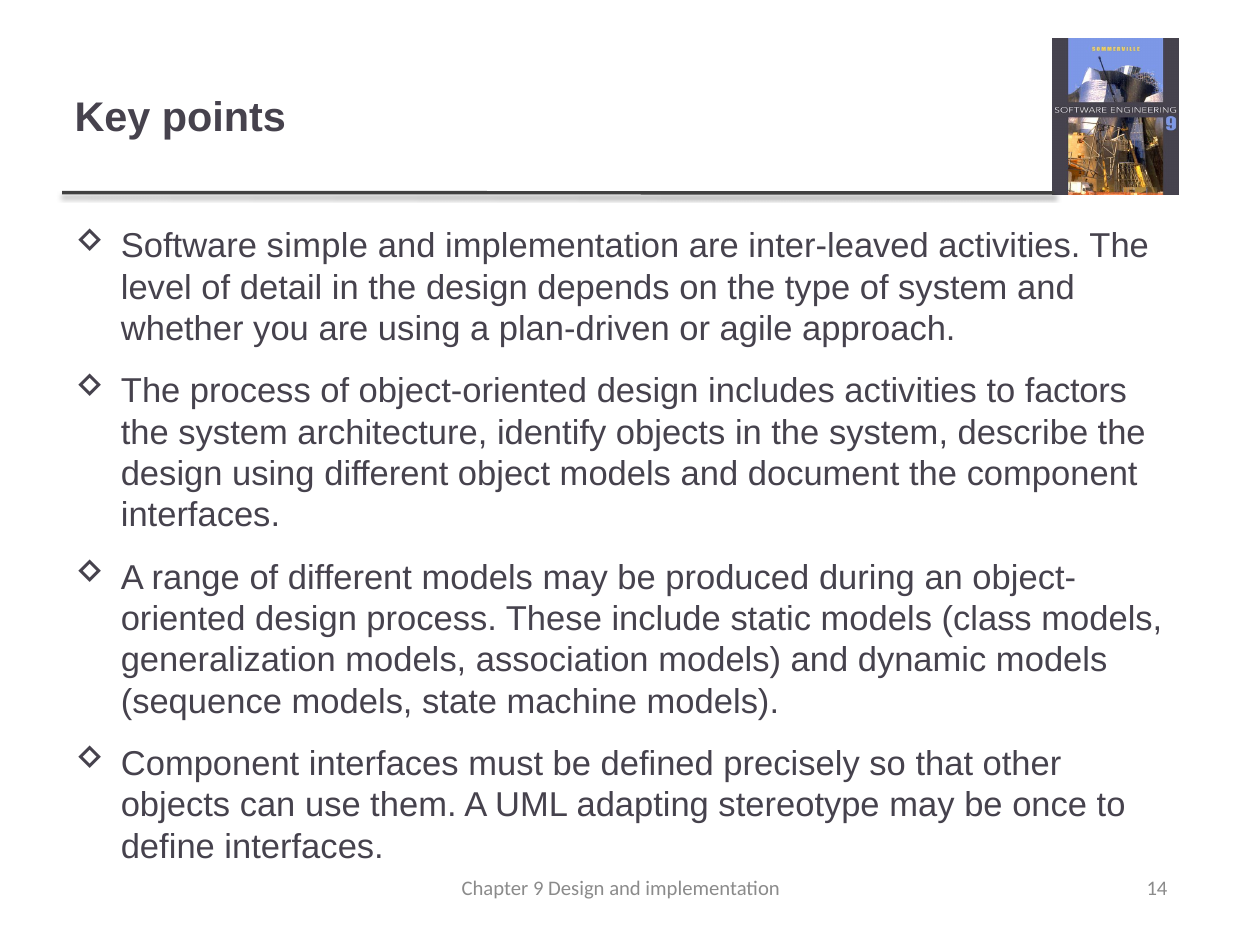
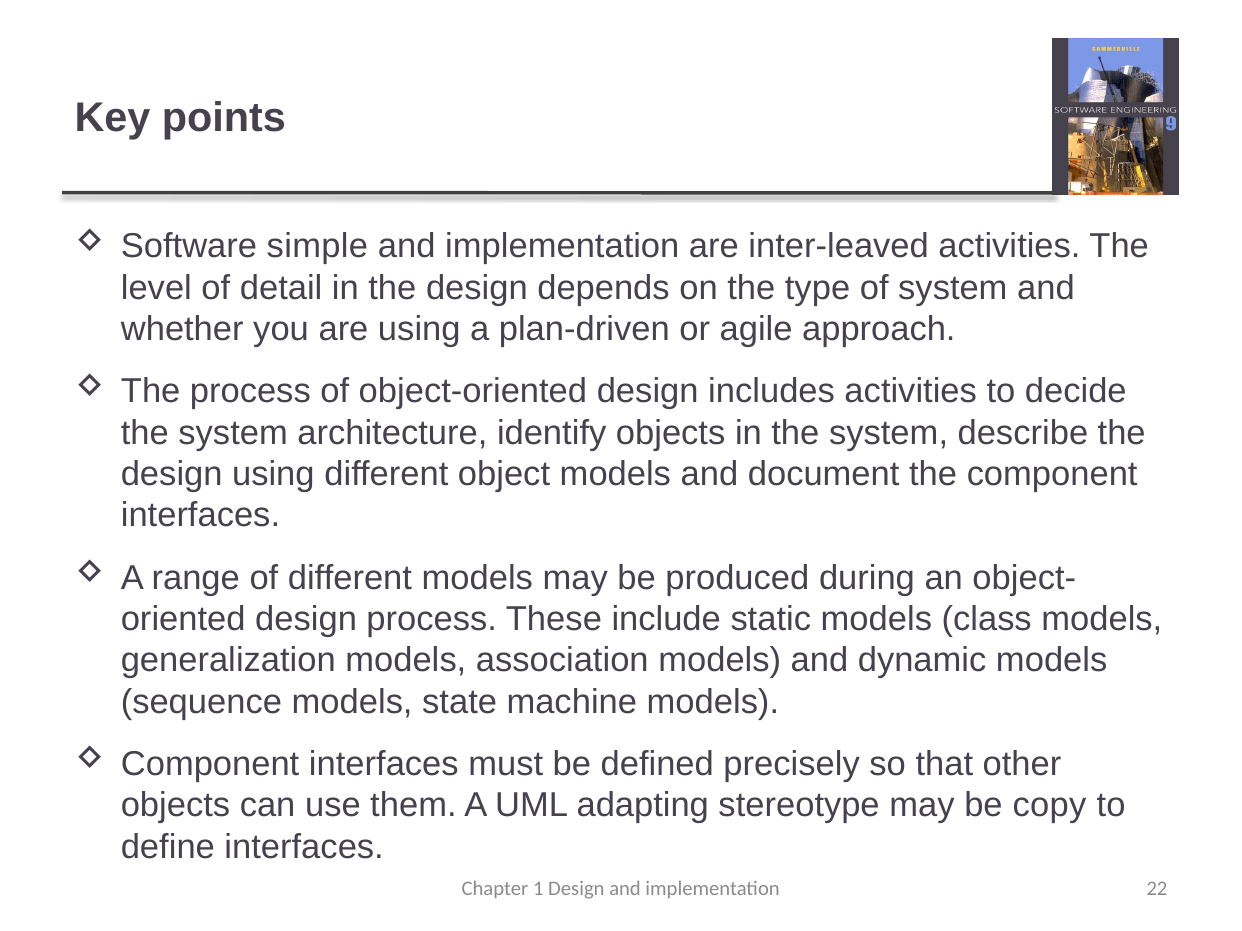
factors: factors -> decide
once: once -> copy
9: 9 -> 1
14: 14 -> 22
